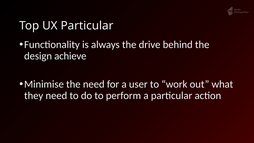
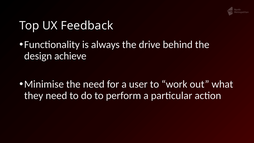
UX Particular: Particular -> Feedback
